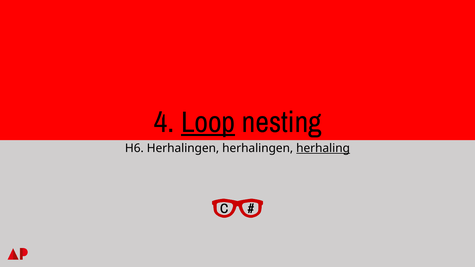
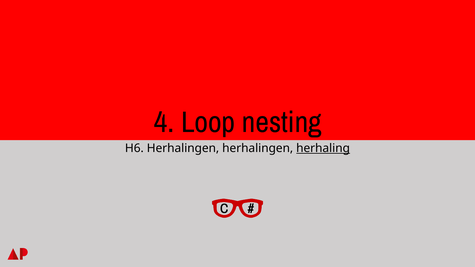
Loop underline: present -> none
